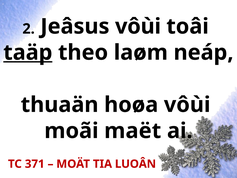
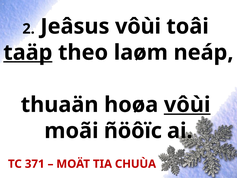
vôùi at (187, 105) underline: none -> present
maët: maët -> ñöôïc
LUOÂN: LUOÂN -> CHUÙA
